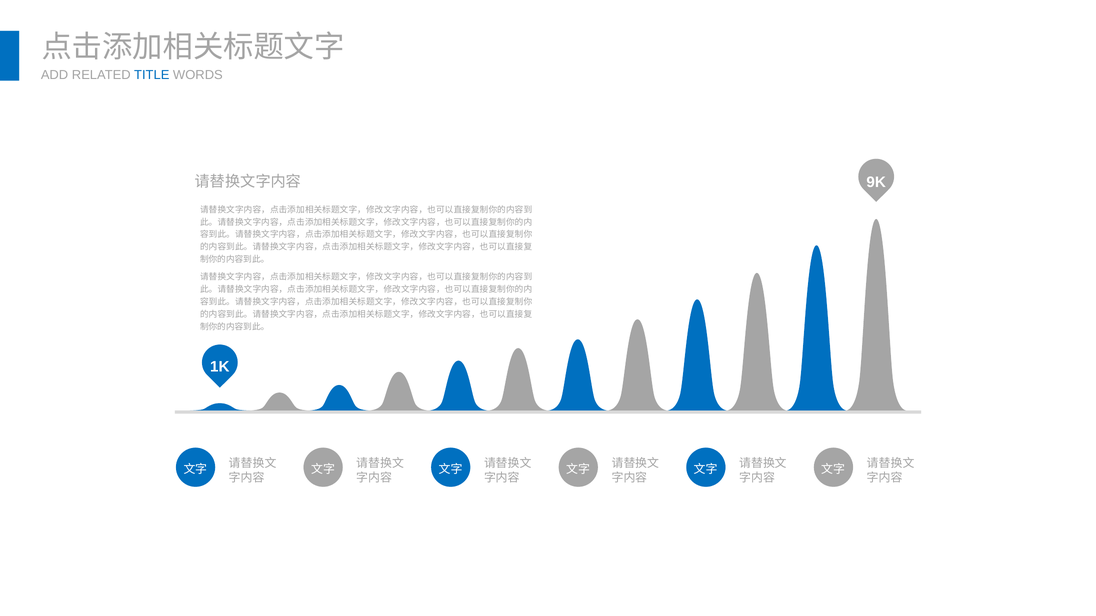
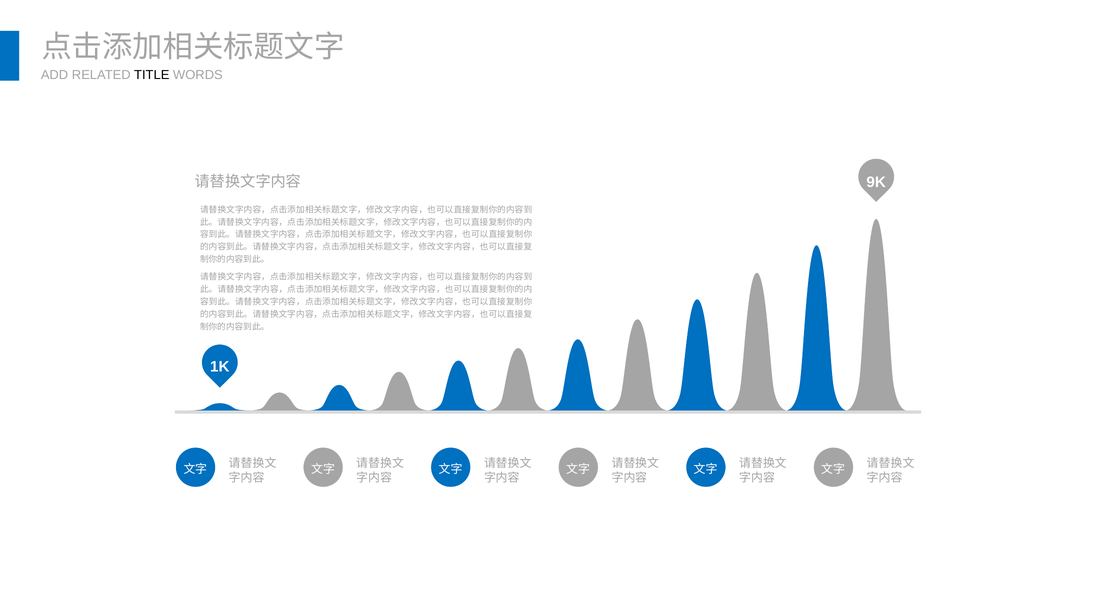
TITLE colour: blue -> black
